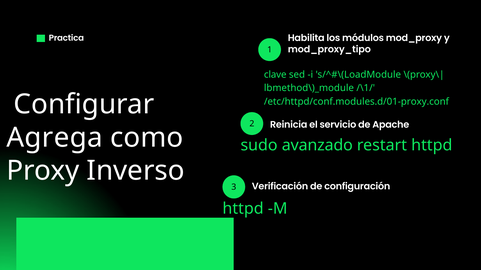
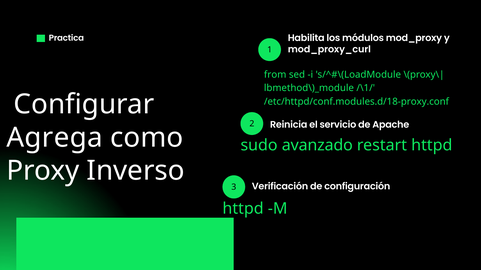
mod_proxy_tipo: mod_proxy_tipo -> mod_proxy_curl
clave: clave -> from
/etc/httpd/conf.modules.d/01-proxy.conf: /etc/httpd/conf.modules.d/01-proxy.conf -> /etc/httpd/conf.modules.d/18-proxy.conf
